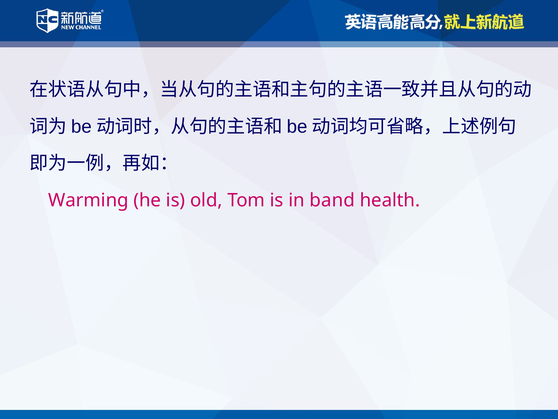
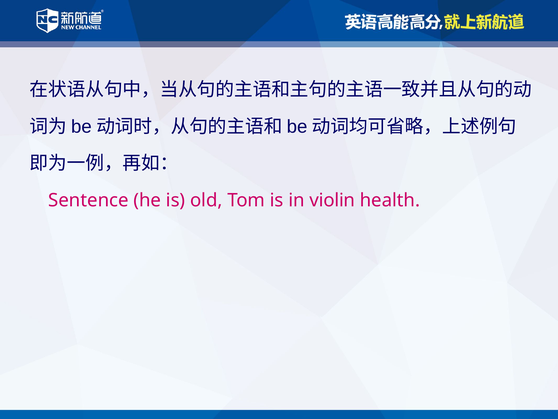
Warming: Warming -> Sentence
band: band -> violin
